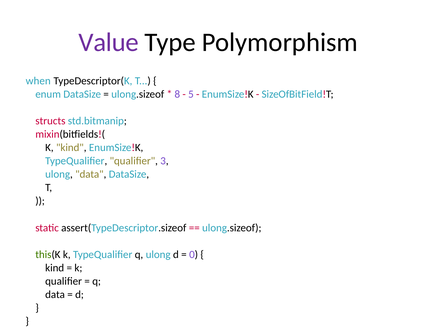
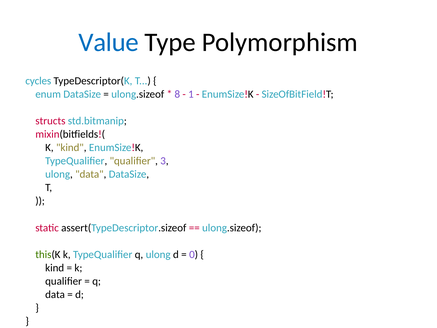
Value colour: purple -> blue
when: when -> cycles
5: 5 -> 1
